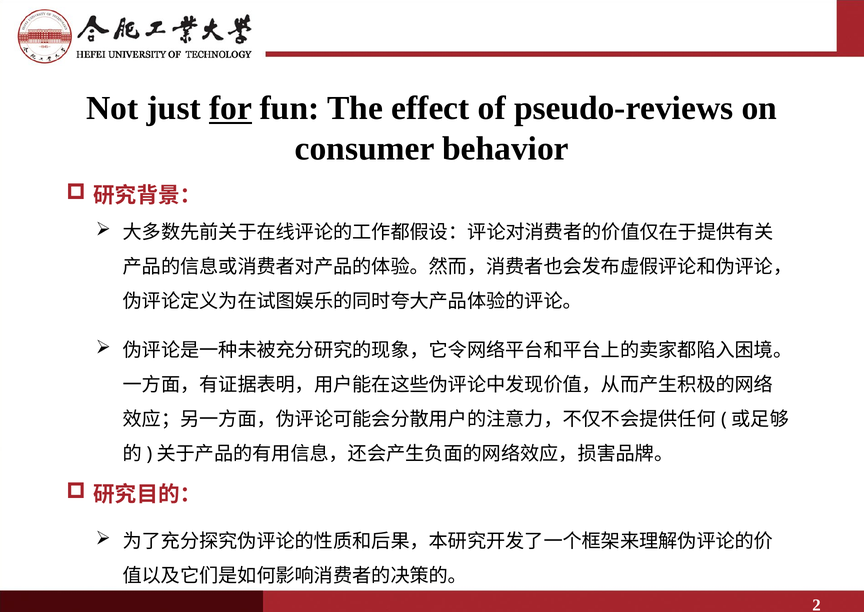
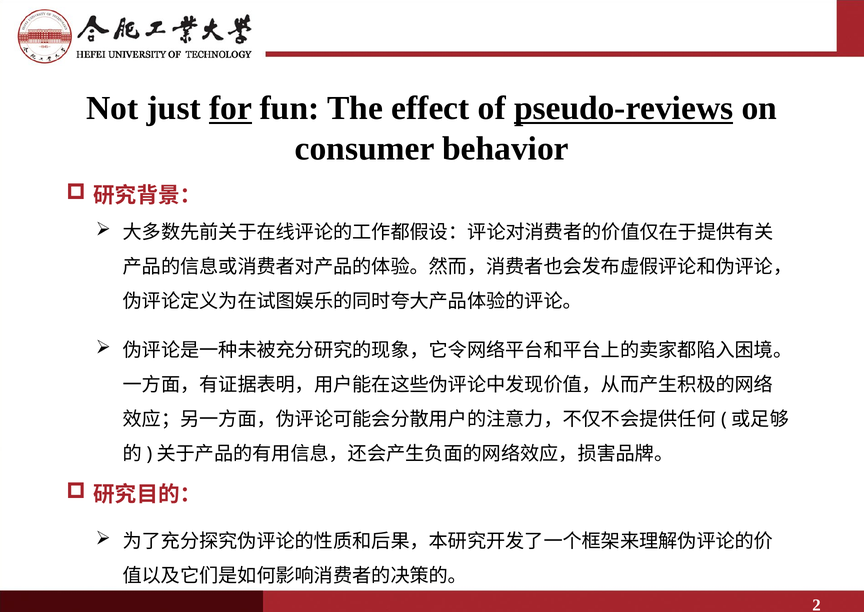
pseudo-reviews underline: none -> present
